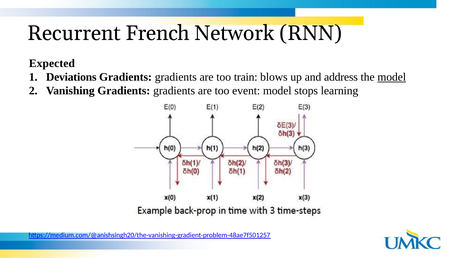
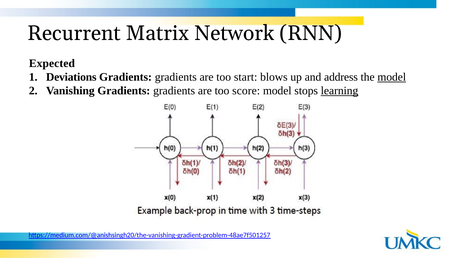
French: French -> Matrix
train: train -> start
event: event -> score
learning underline: none -> present
